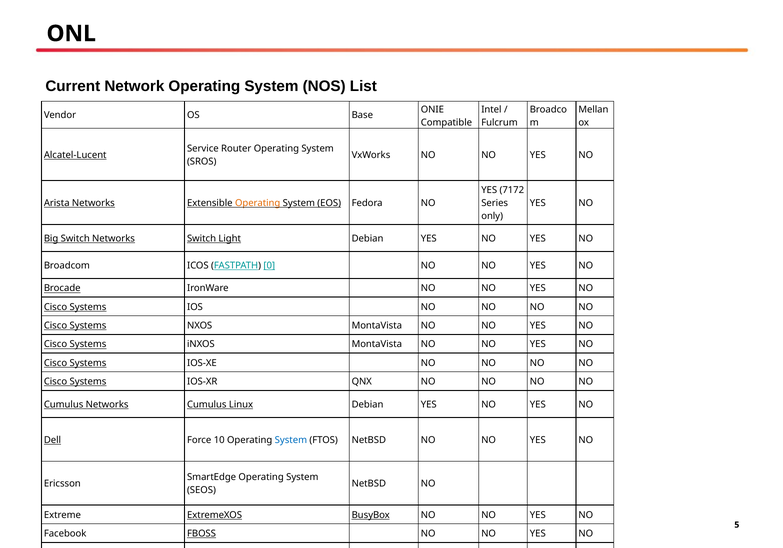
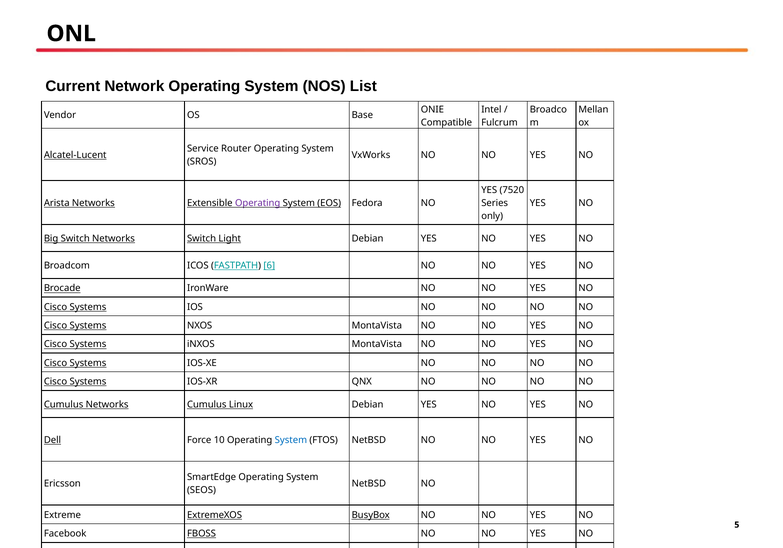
7172: 7172 -> 7520
Operating at (258, 203) colour: orange -> purple
0: 0 -> 6
